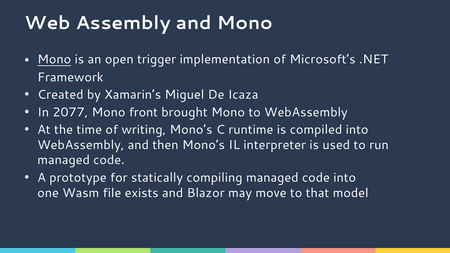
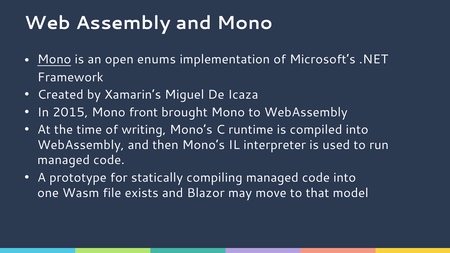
trigger: trigger -> enums
2077: 2077 -> 2015
